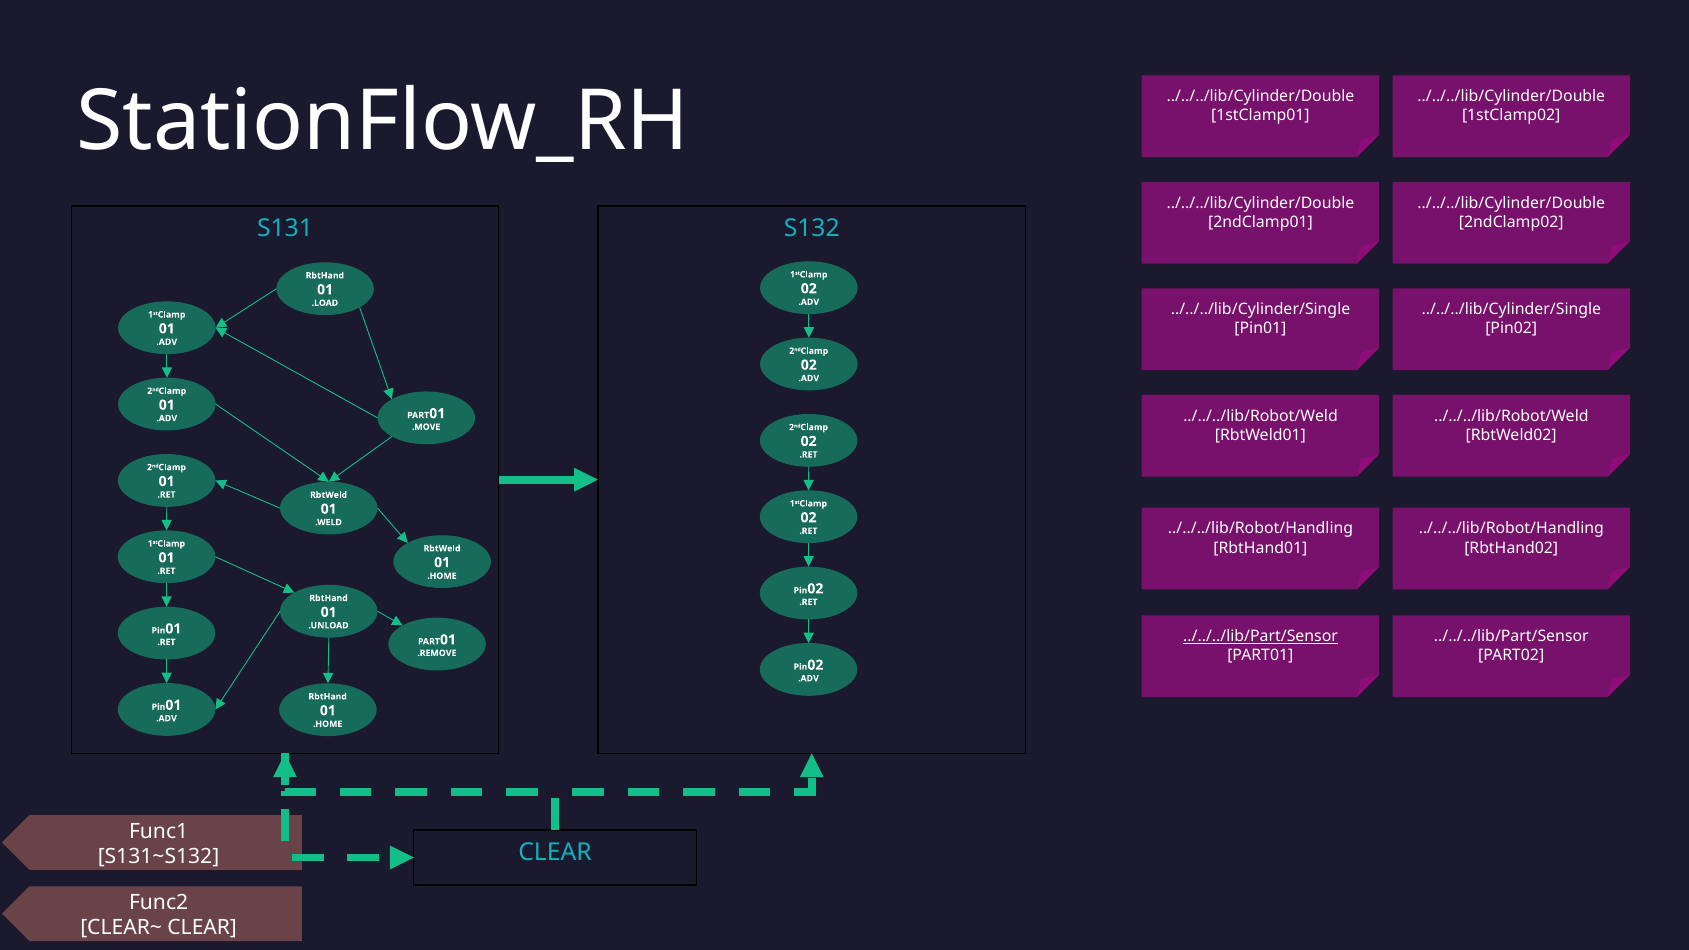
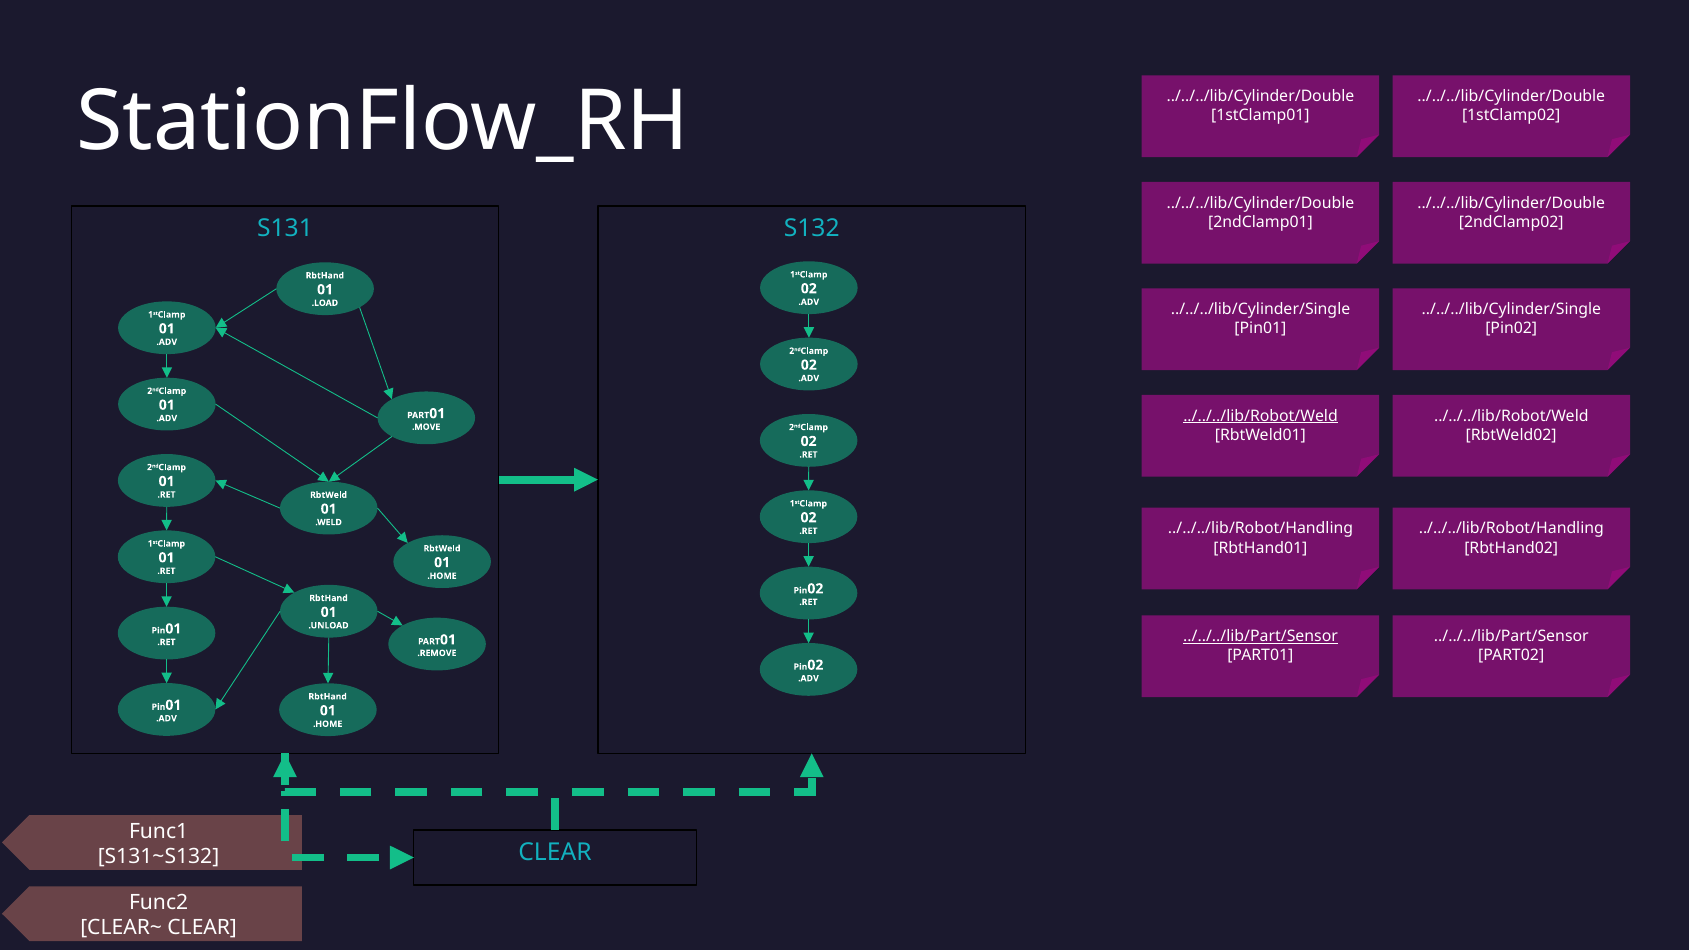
../../../lib/Robot/Weld at (1261, 416) underline: none -> present
